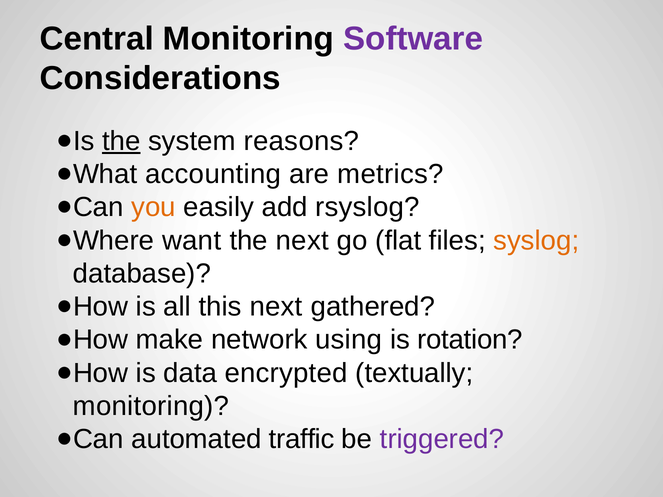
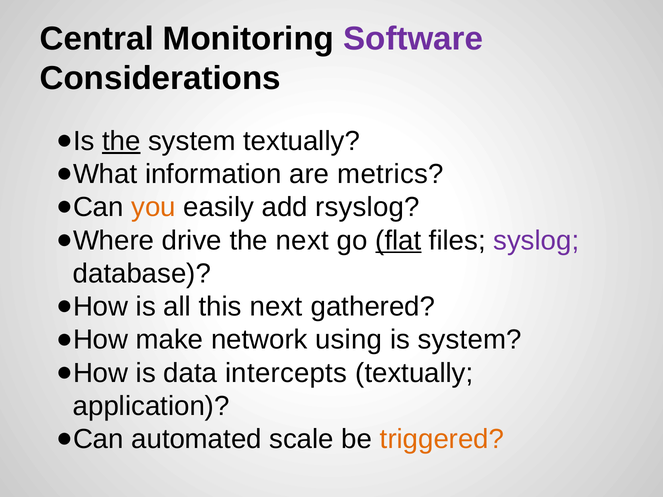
system reasons: reasons -> textually
accounting: accounting -> information
want: want -> drive
flat underline: none -> present
syslog colour: orange -> purple
is rotation: rotation -> system
encrypted: encrypted -> intercepts
monitoring at (151, 406): monitoring -> application
traffic: traffic -> scale
triggered colour: purple -> orange
